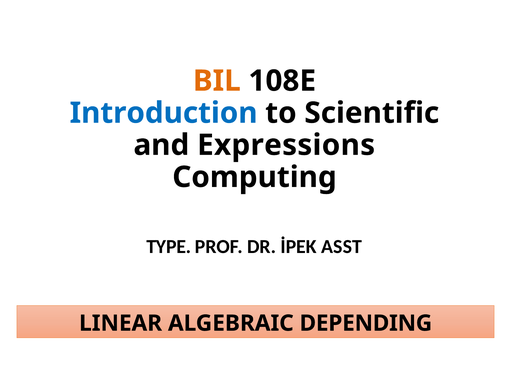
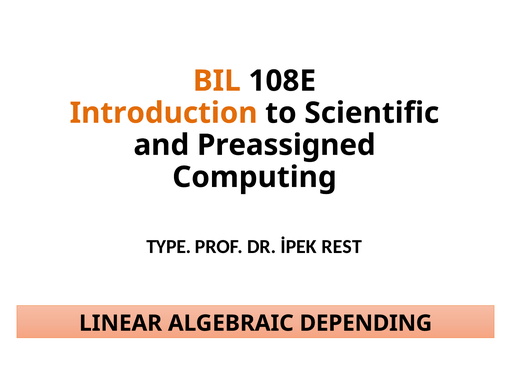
Introduction colour: blue -> orange
Expressions: Expressions -> Preassigned
ASST: ASST -> REST
